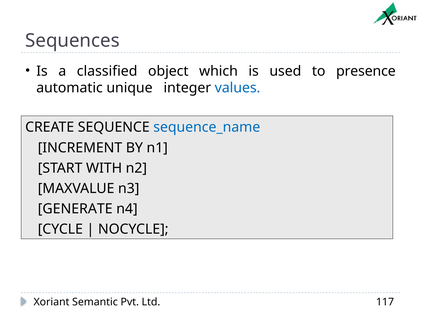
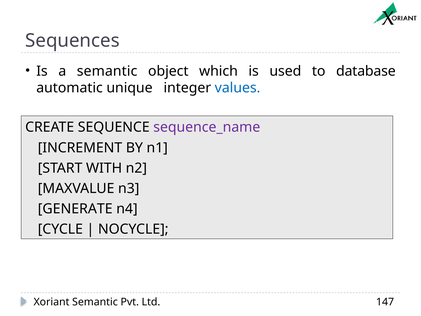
a classified: classified -> semantic
presence: presence -> database
sequence_name colour: blue -> purple
117: 117 -> 147
